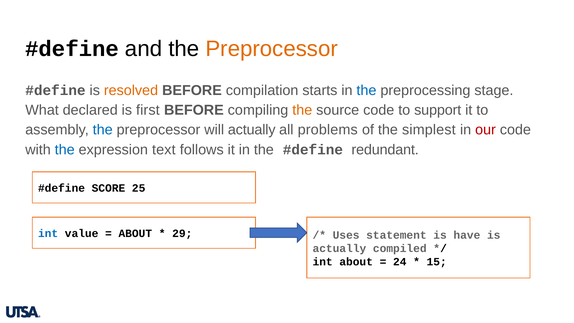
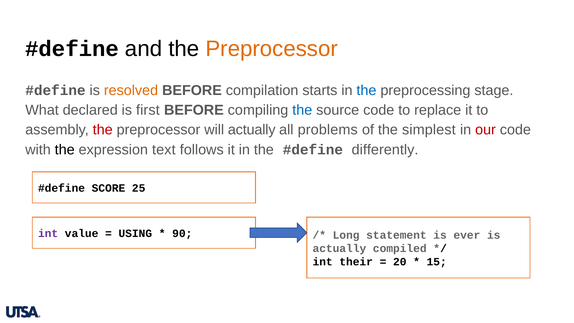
the at (302, 110) colour: orange -> blue
support: support -> replace
the at (103, 130) colour: blue -> red
the at (65, 150) colour: blue -> black
redundant: redundant -> differently
int at (48, 233) colour: blue -> purple
ABOUT at (135, 233): ABOUT -> USING
29: 29 -> 90
Uses: Uses -> Long
have: have -> ever
int about: about -> their
24: 24 -> 20
